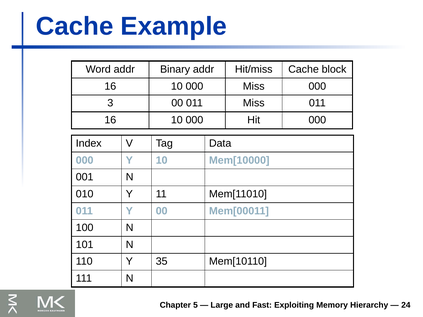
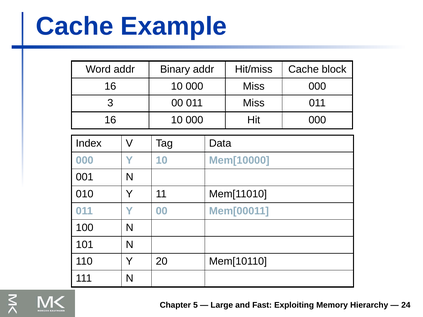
35: 35 -> 20
